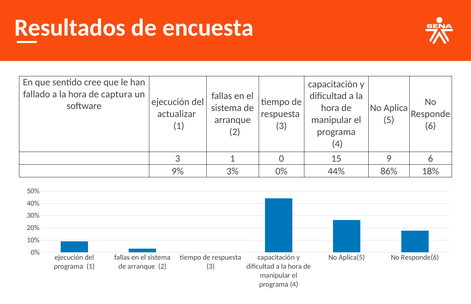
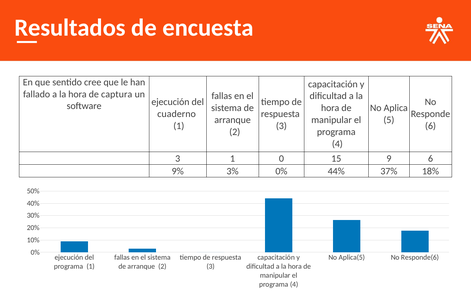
actualizar: actualizar -> cuaderno
86%: 86% -> 37%
